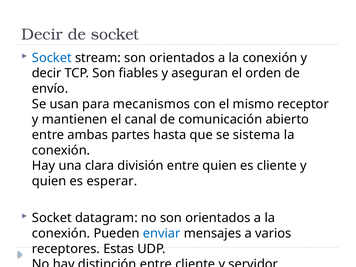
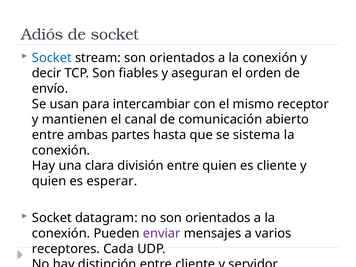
Decir at (42, 34): Decir -> Adiós
mecanismos: mecanismos -> intercambiar
enviar colour: blue -> purple
Estas: Estas -> Cada
